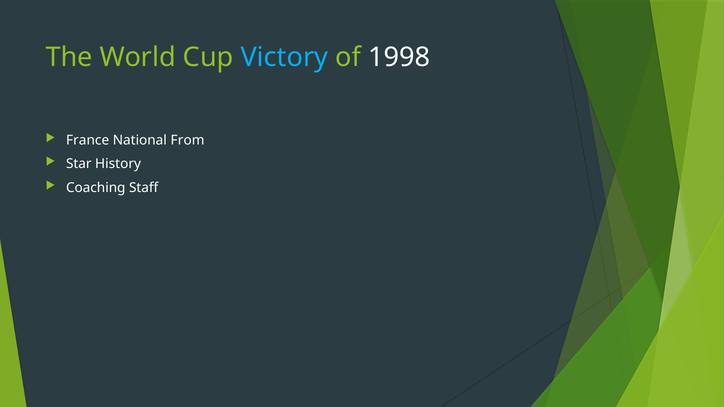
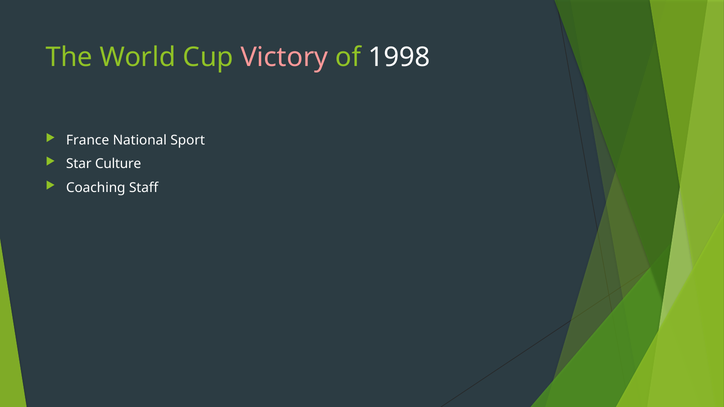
Victory colour: light blue -> pink
From: From -> Sport
History: History -> Culture
